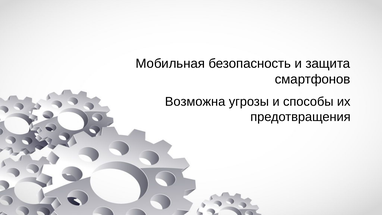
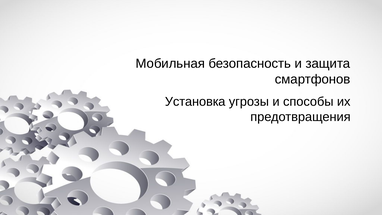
Возможна: Возможна -> Установка
